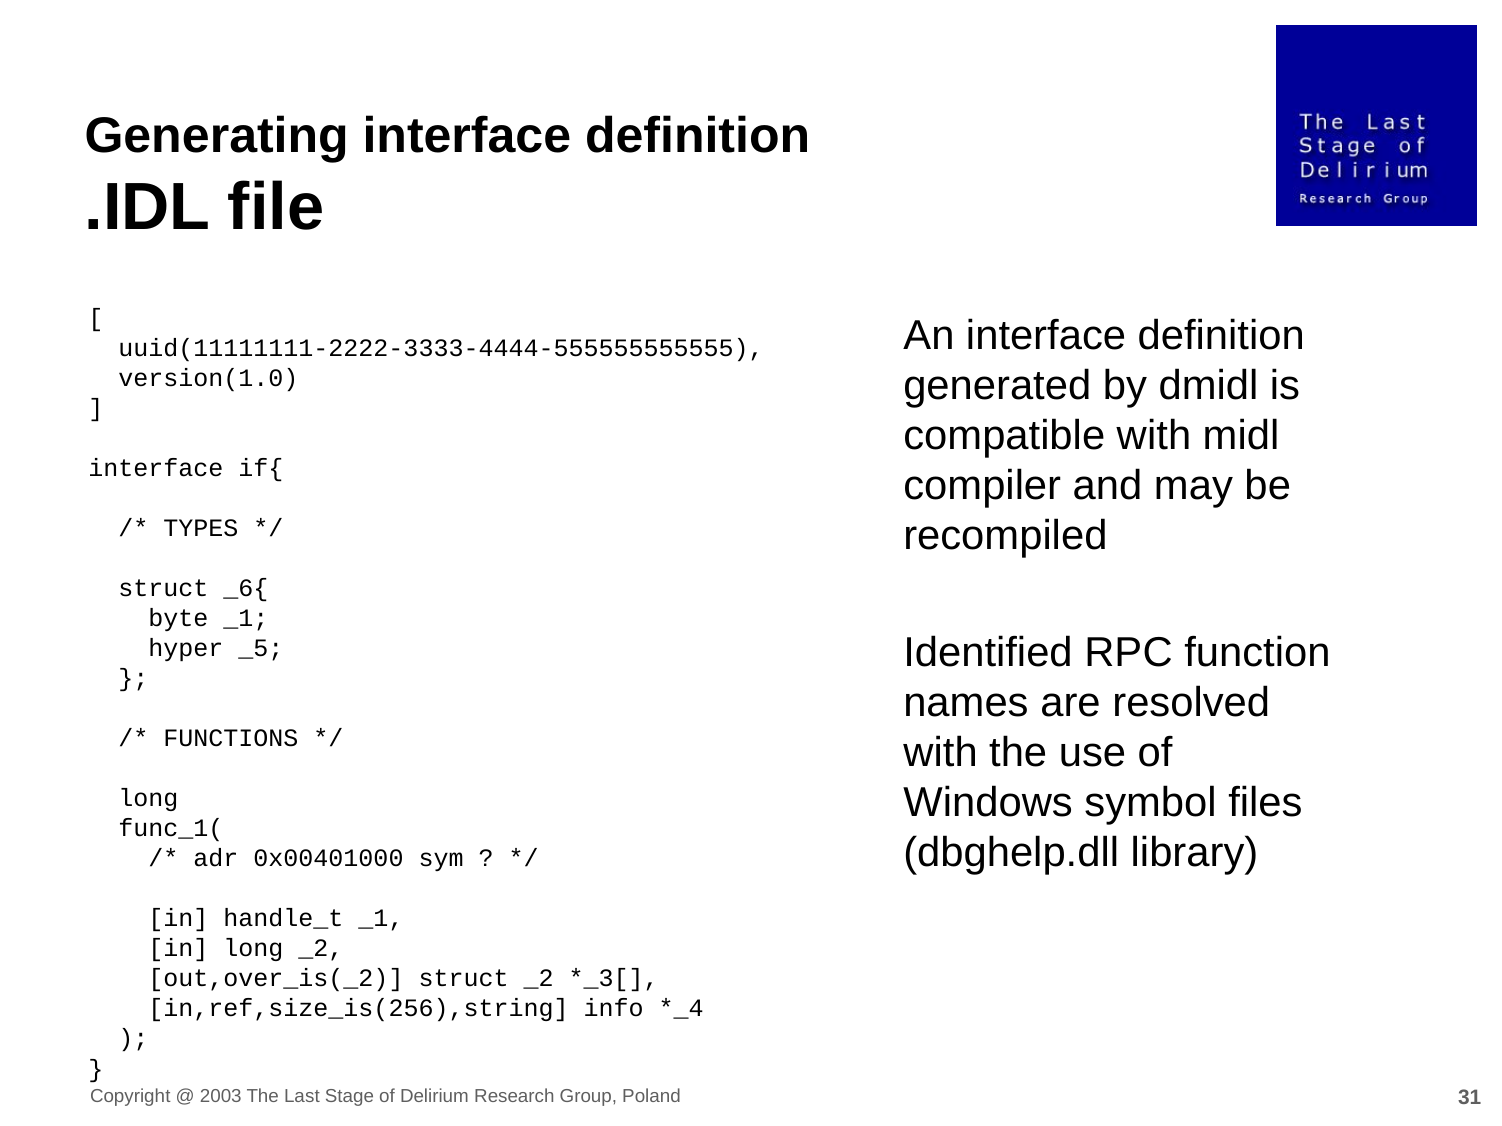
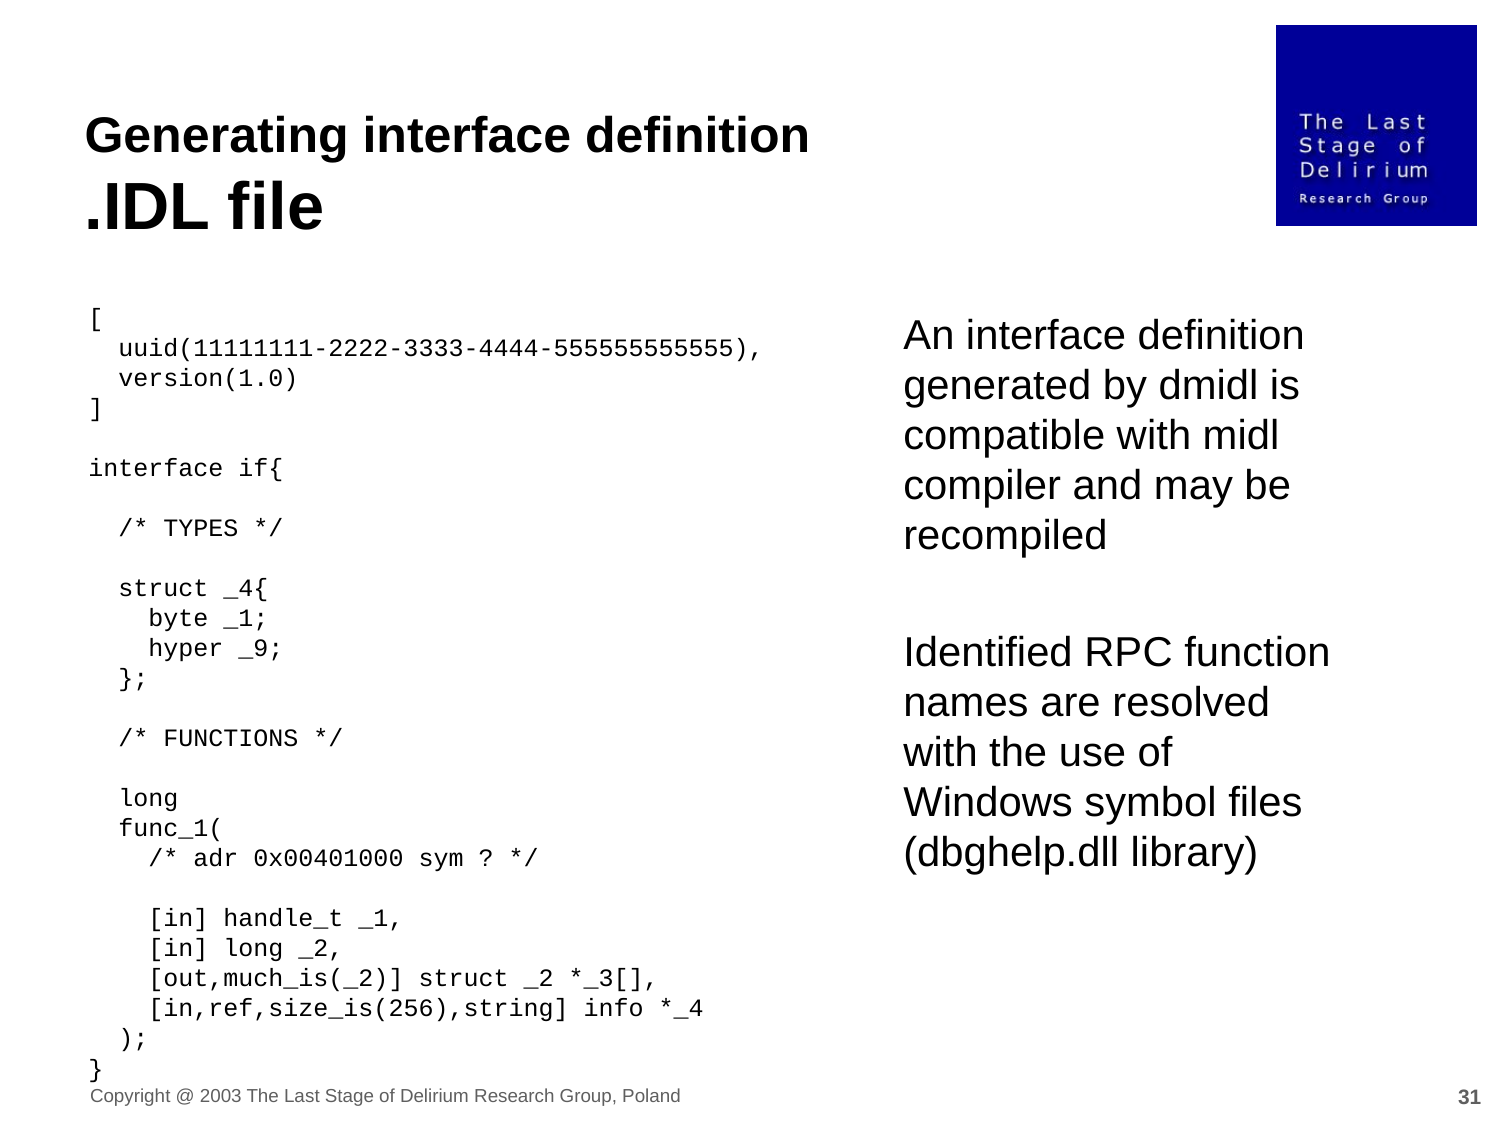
_6{: _6{ -> _4{
_5: _5 -> _9
out,over_is(_2: out,over_is(_2 -> out,much_is(_2
